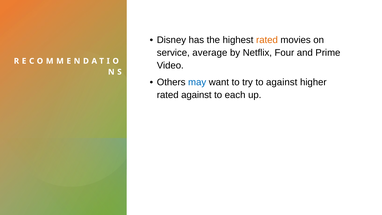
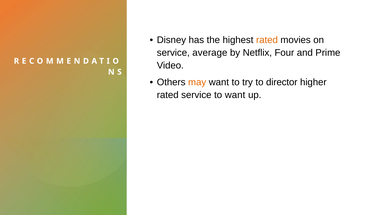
may colour: blue -> orange
to against: against -> director
rated against: against -> service
to each: each -> want
